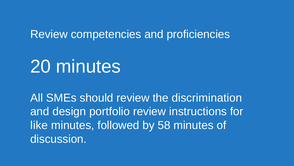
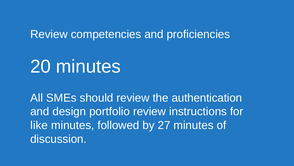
discrimination: discrimination -> authentication
58: 58 -> 27
